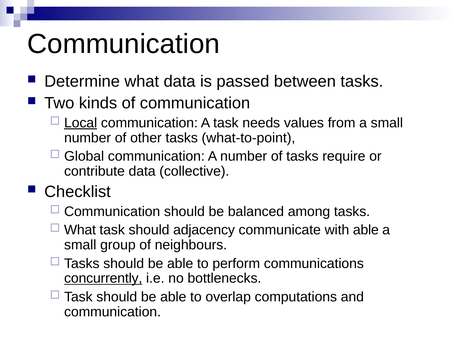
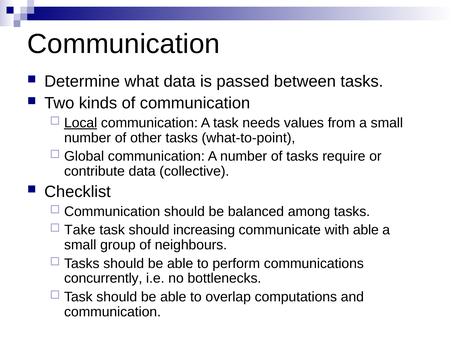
What at (80, 230): What -> Take
adjacency: adjacency -> increasing
concurrently underline: present -> none
